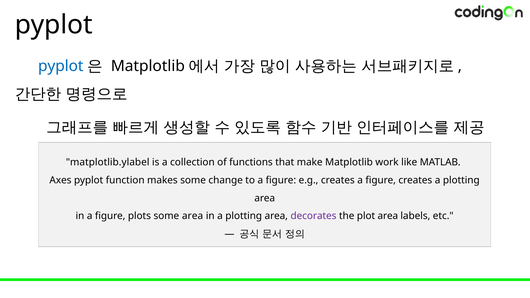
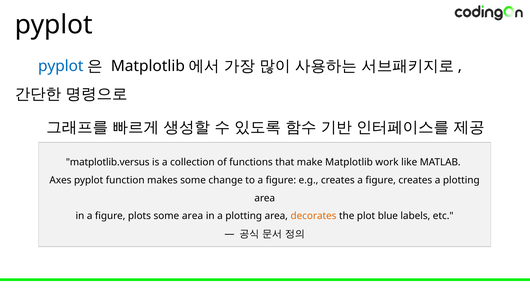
matplotlib.ylabel: matplotlib.ylabel -> matplotlib.versus
decorates colour: purple -> orange
plot area: area -> blue
